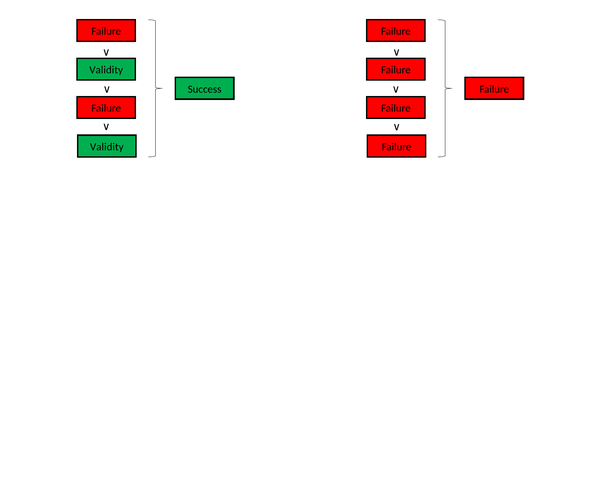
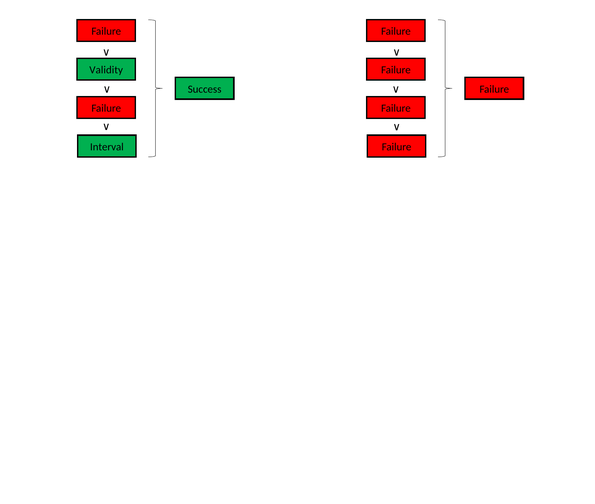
Validity at (107, 147): Validity -> Interval
